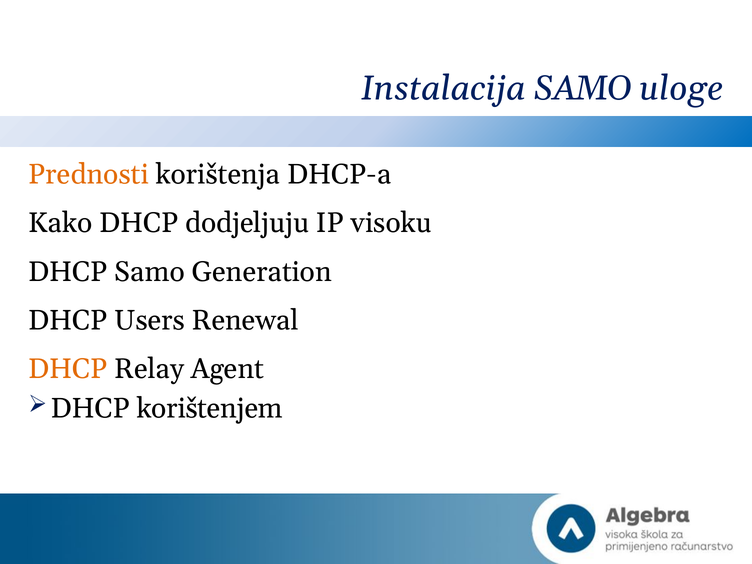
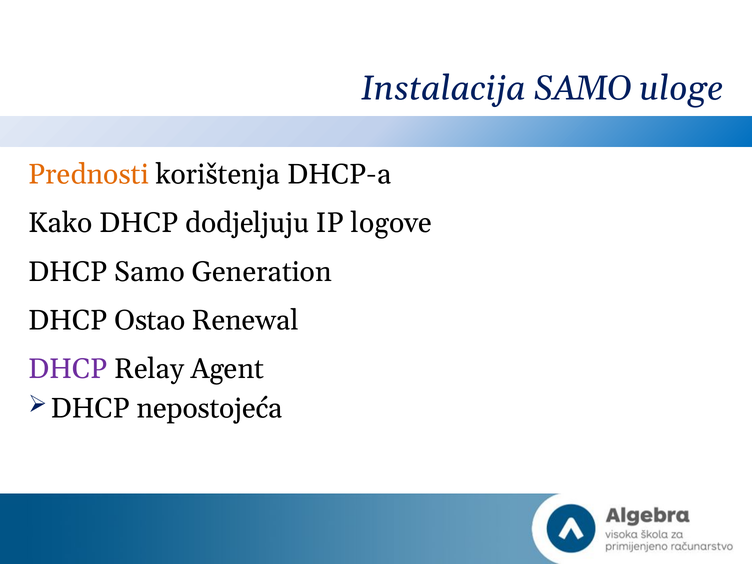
visoku: visoku -> logove
Users: Users -> Ostao
DHCP at (68, 369) colour: orange -> purple
korištenjem: korištenjem -> nepostojeća
